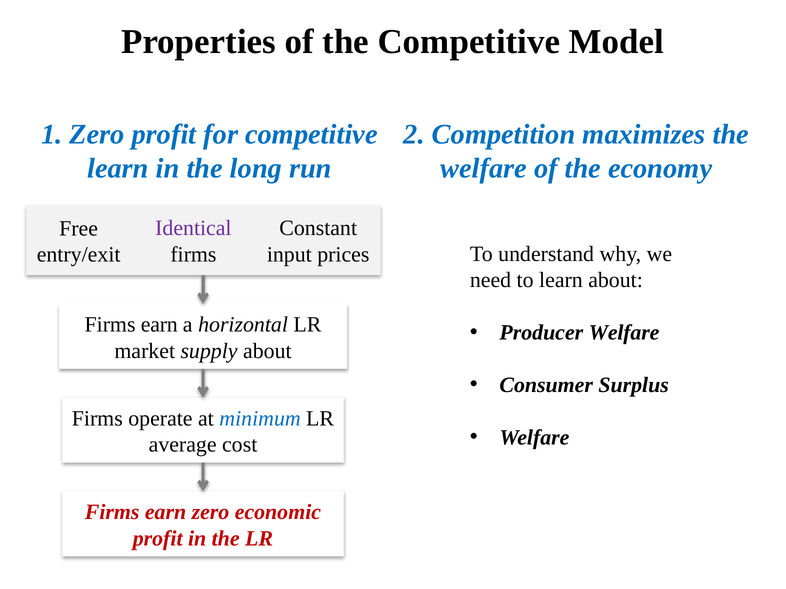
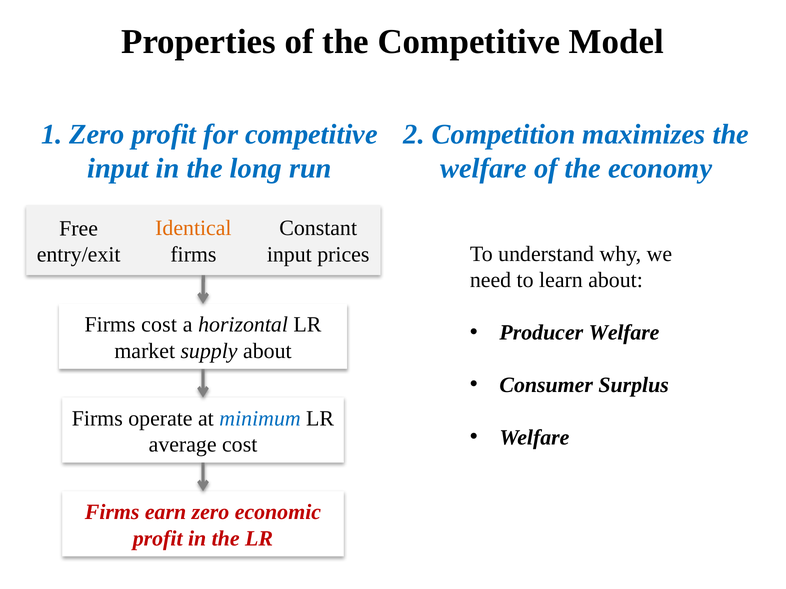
learn at (118, 169): learn -> input
Identical colour: purple -> orange
earn at (159, 325): earn -> cost
